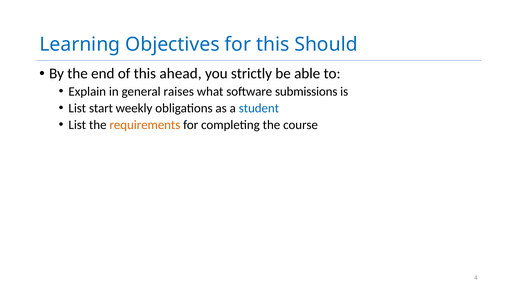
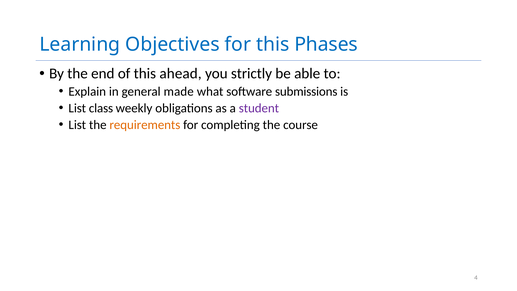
Should: Should -> Phases
raises: raises -> made
start: start -> class
student colour: blue -> purple
